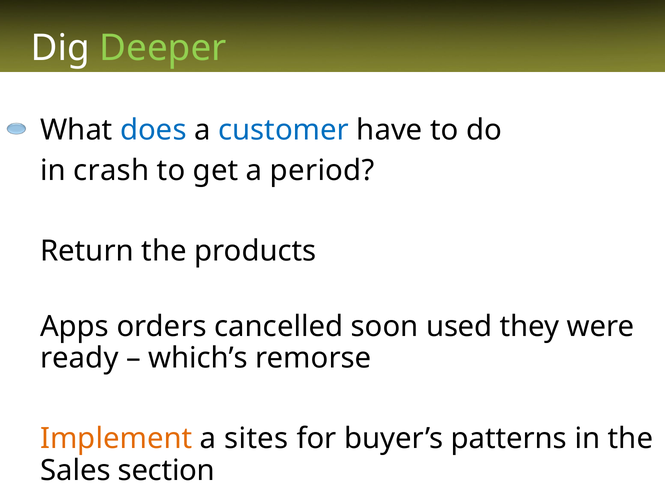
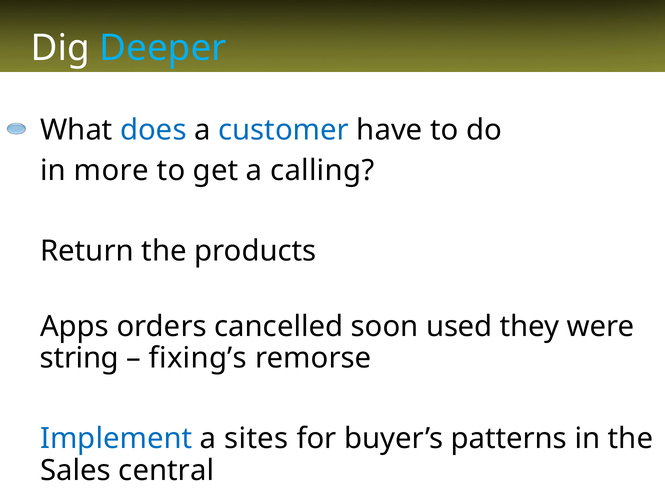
Deeper colour: light green -> light blue
crash: crash -> more
period: period -> calling
ready: ready -> string
which’s: which’s -> fixing’s
Implement colour: orange -> blue
section: section -> central
